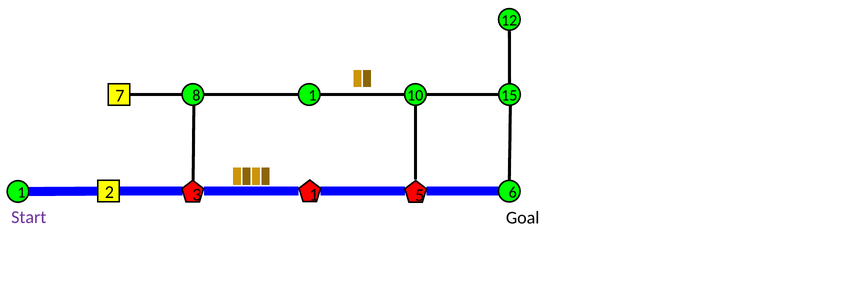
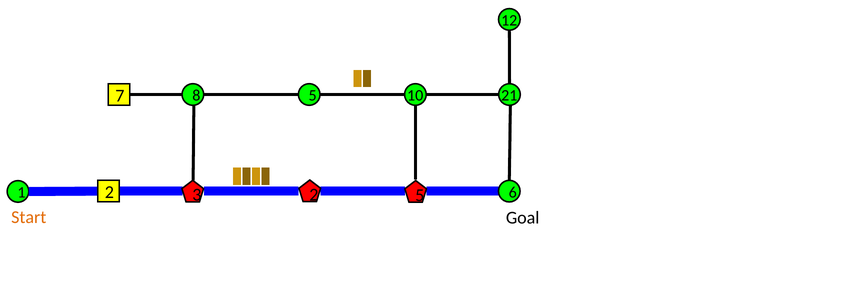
15: 15 -> 21
8 1: 1 -> 5
3 1: 1 -> 2
Start colour: purple -> orange
